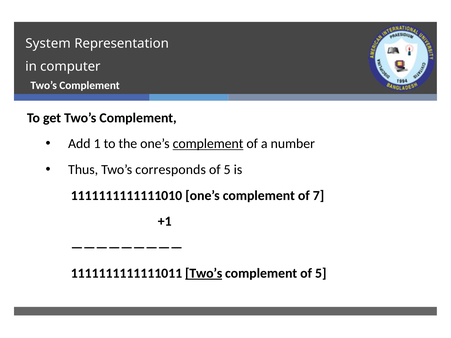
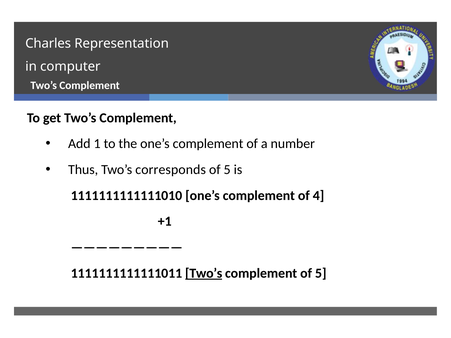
System: System -> Charles
complement at (208, 144) underline: present -> none
7: 7 -> 4
